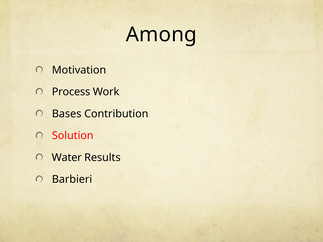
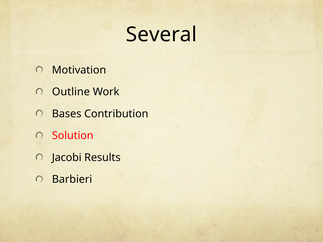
Among: Among -> Several
Process: Process -> Outline
Water: Water -> Jacobi
